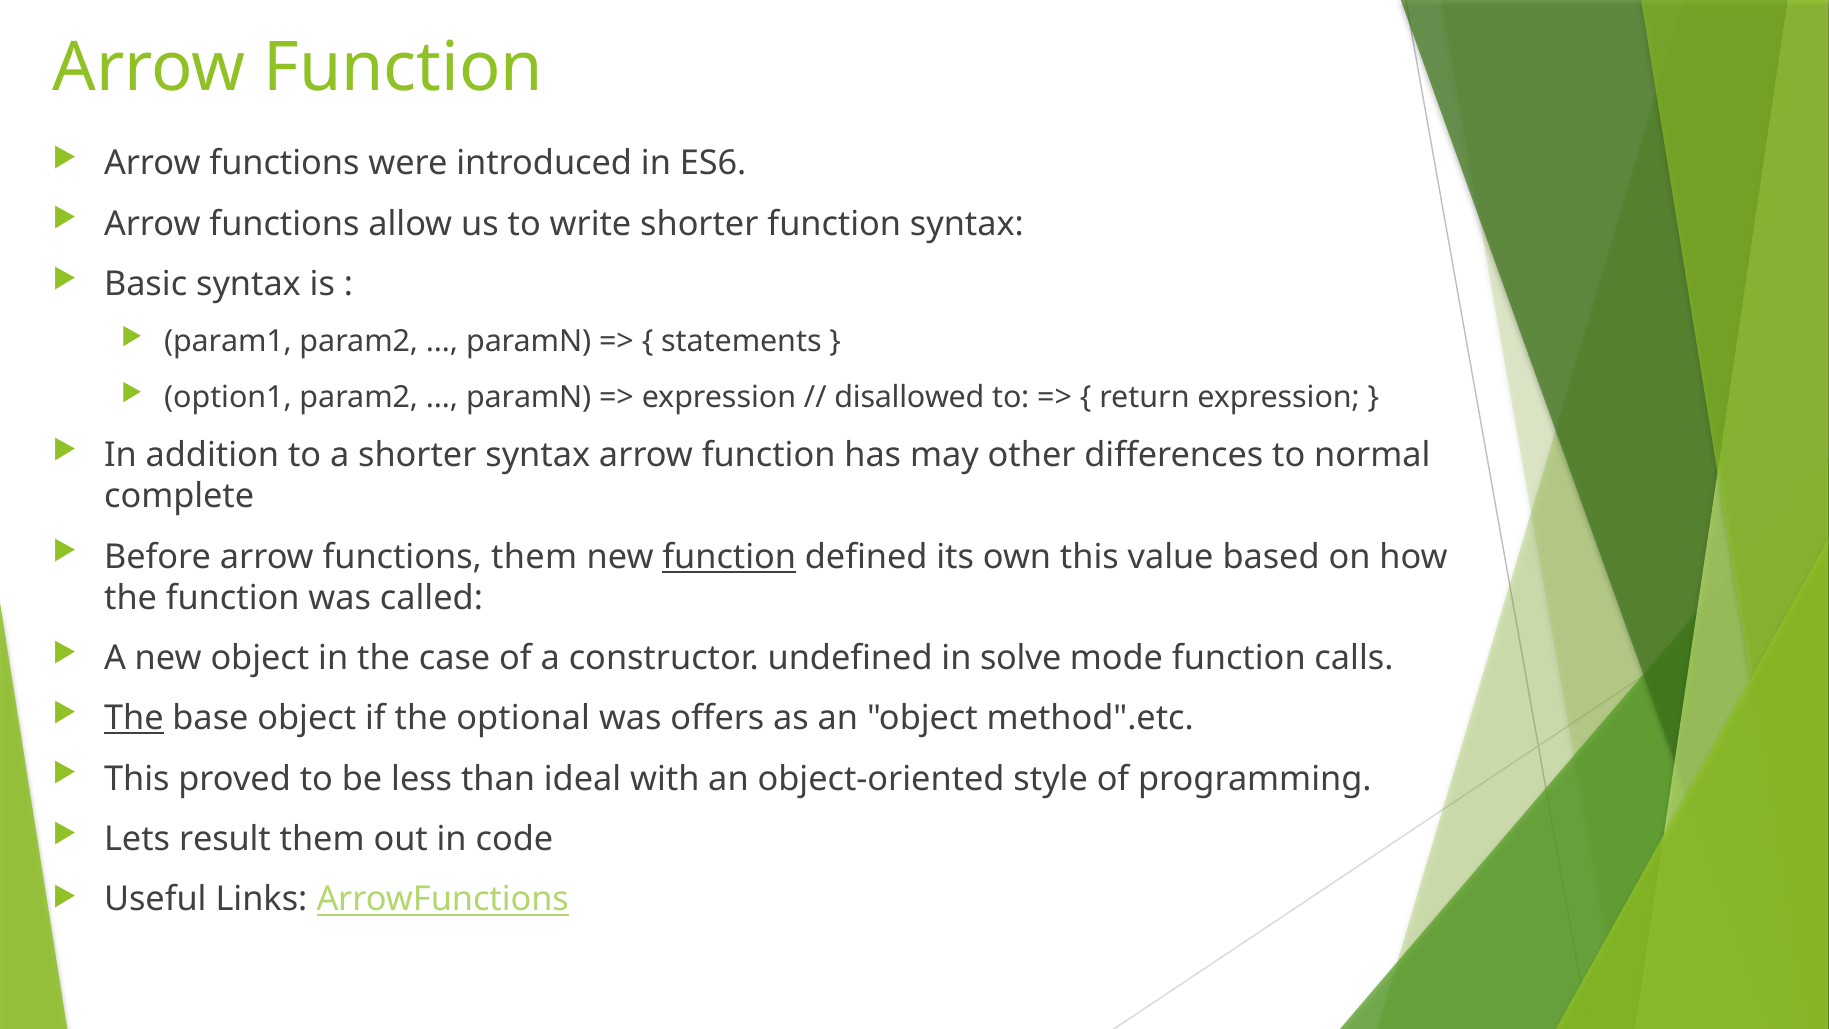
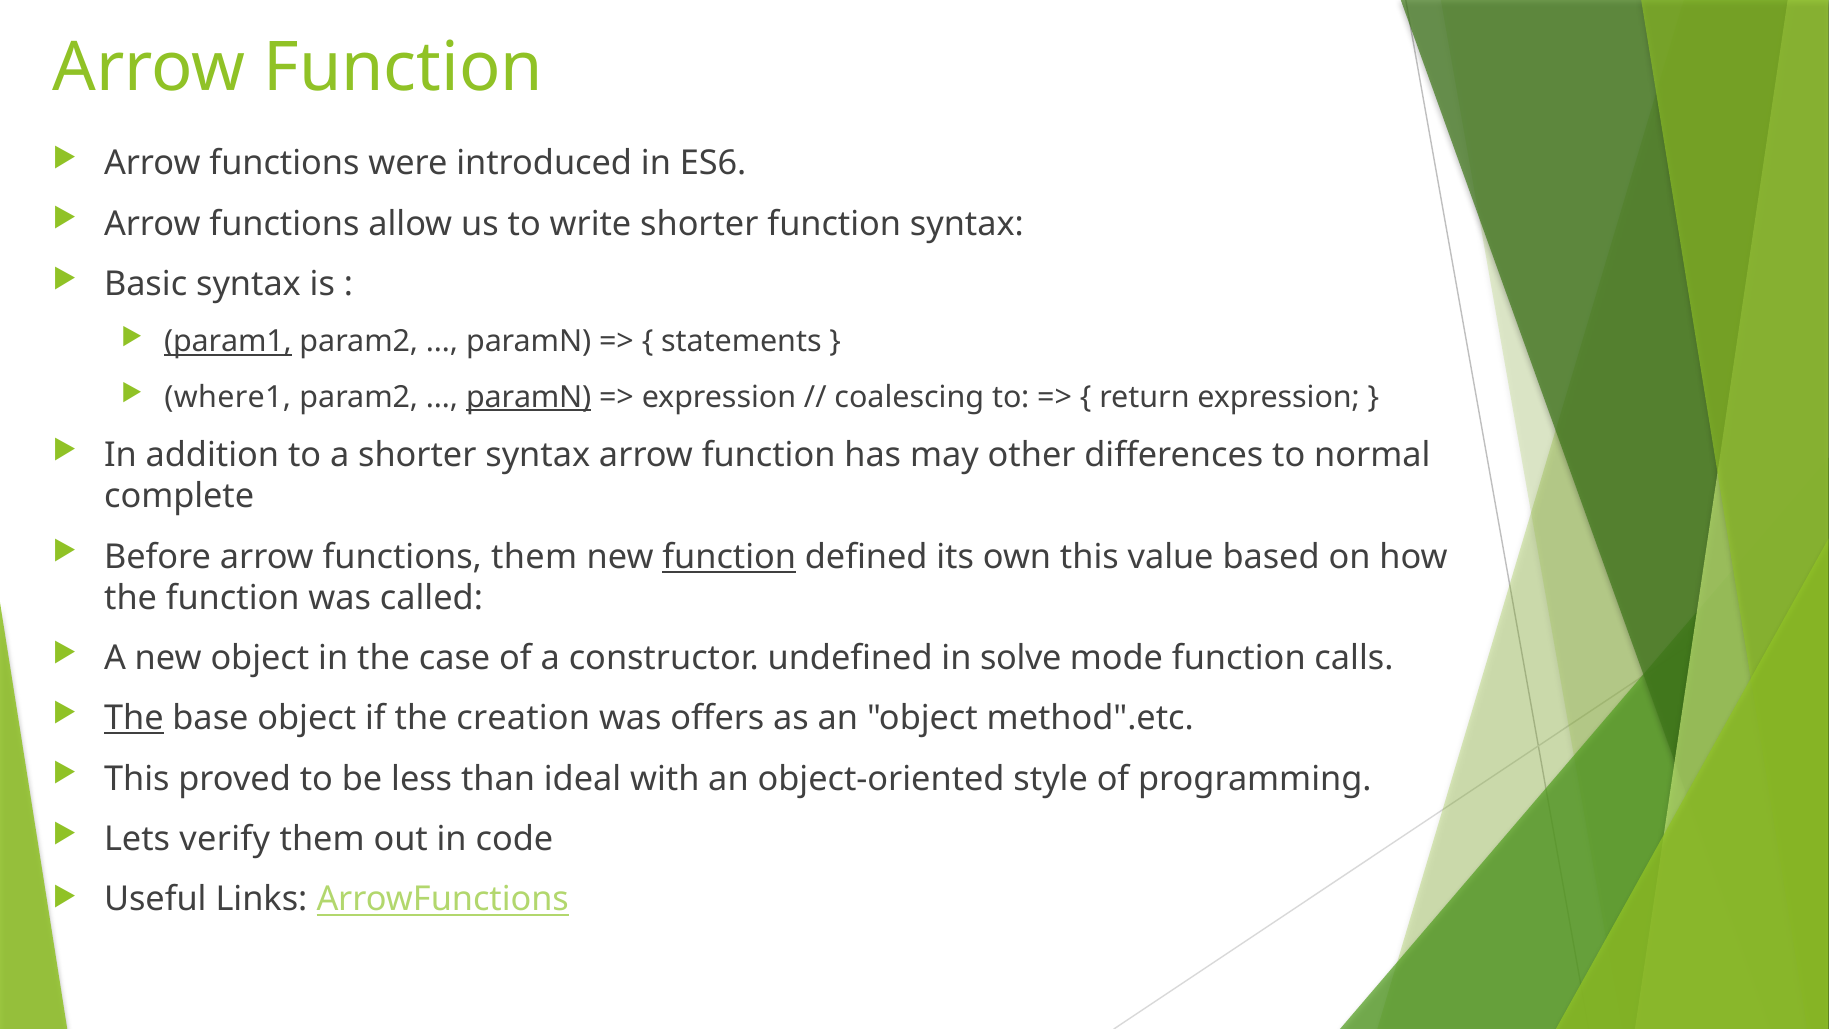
param1 underline: none -> present
option1: option1 -> where1
paramN at (529, 397) underline: none -> present
disallowed: disallowed -> coalescing
optional: optional -> creation
result: result -> verify
